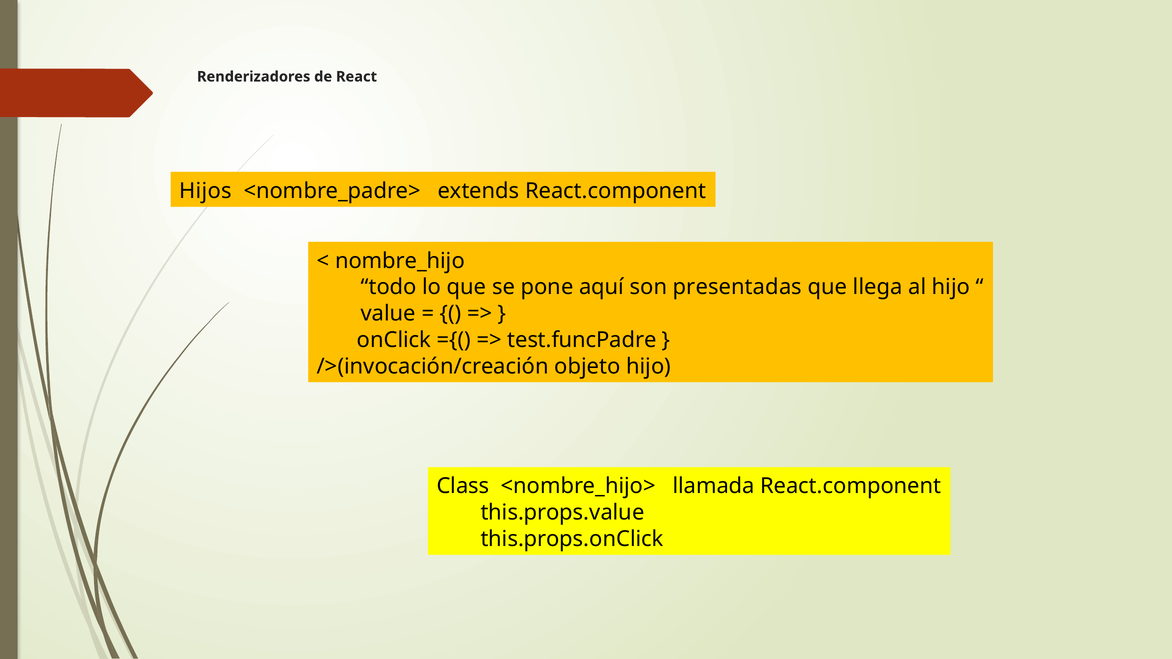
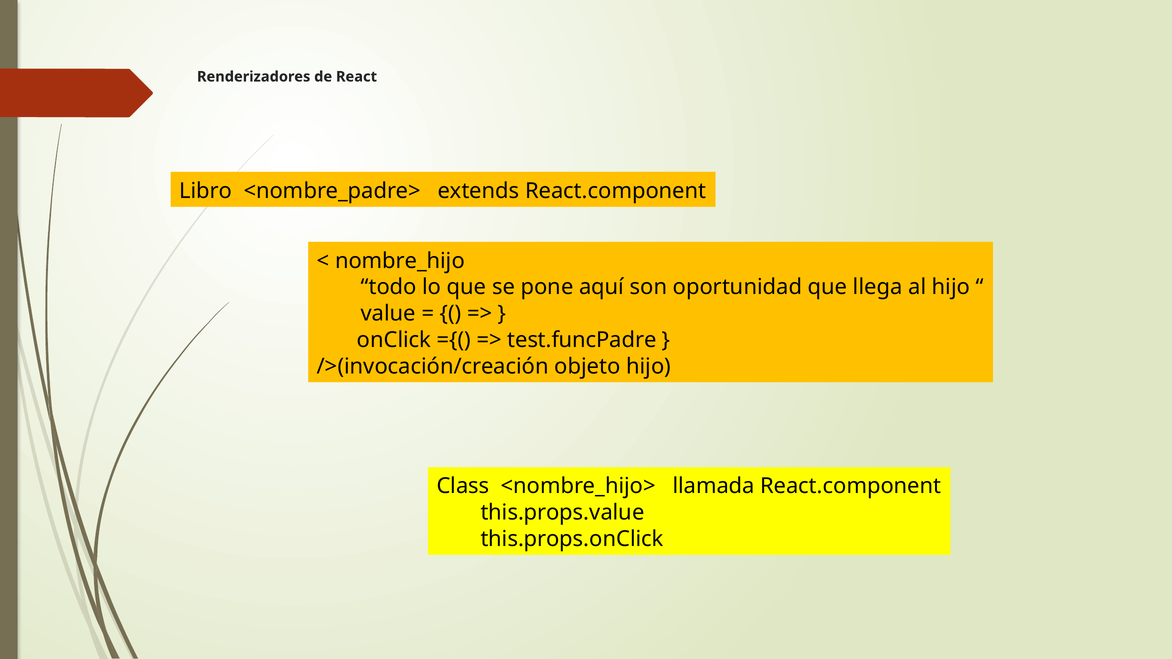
Hijos: Hijos -> Libro
presentadas: presentadas -> oportunidad
